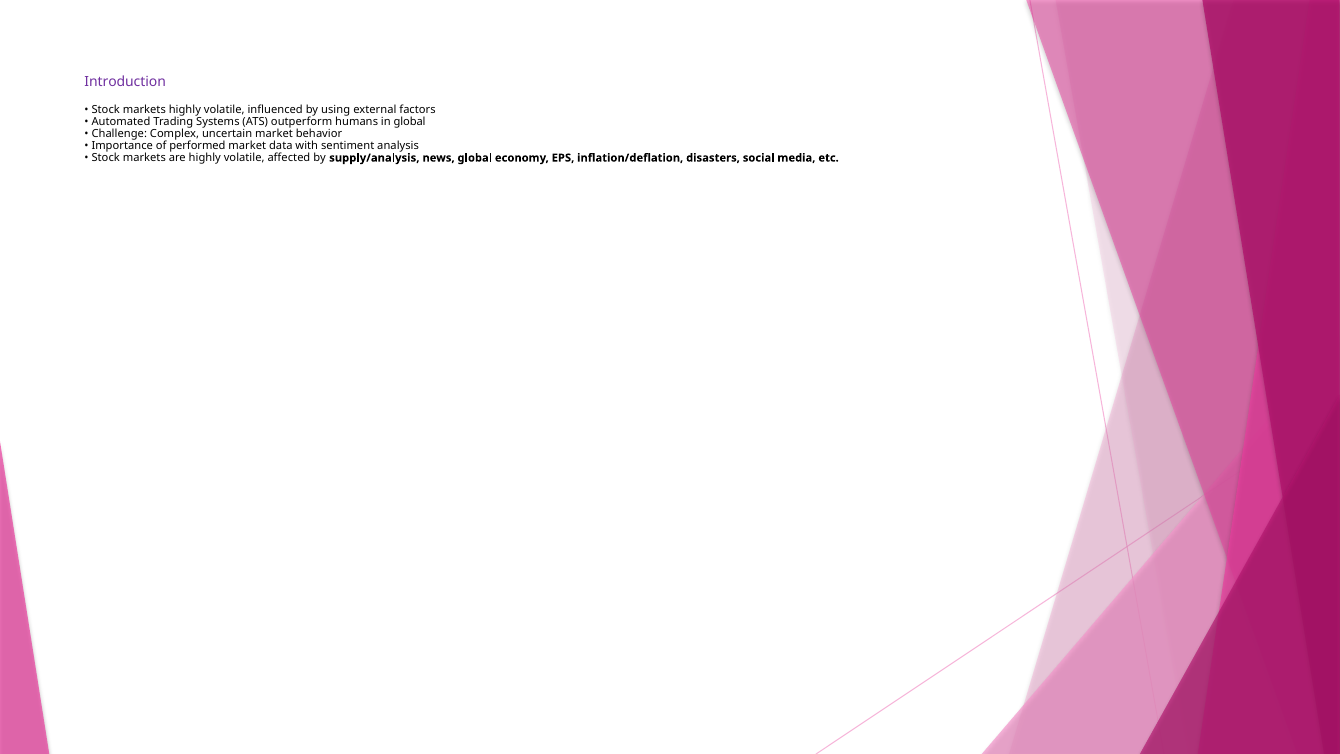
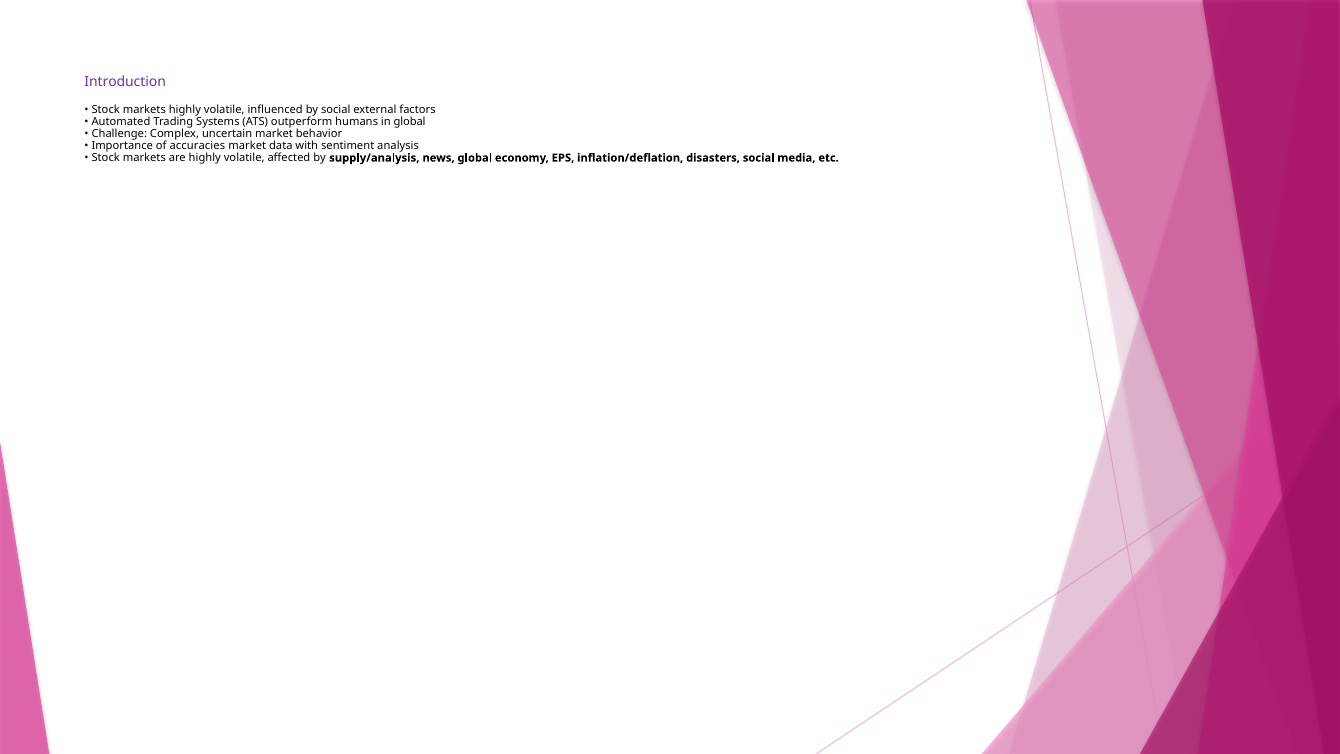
by using: using -> social
performed: performed -> accuracies
